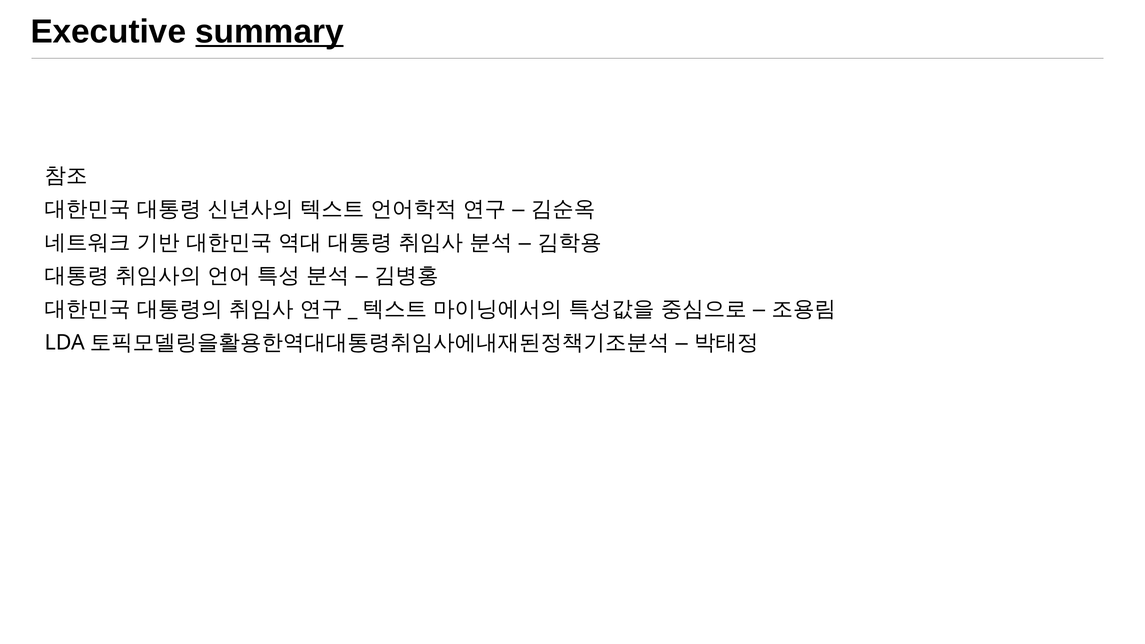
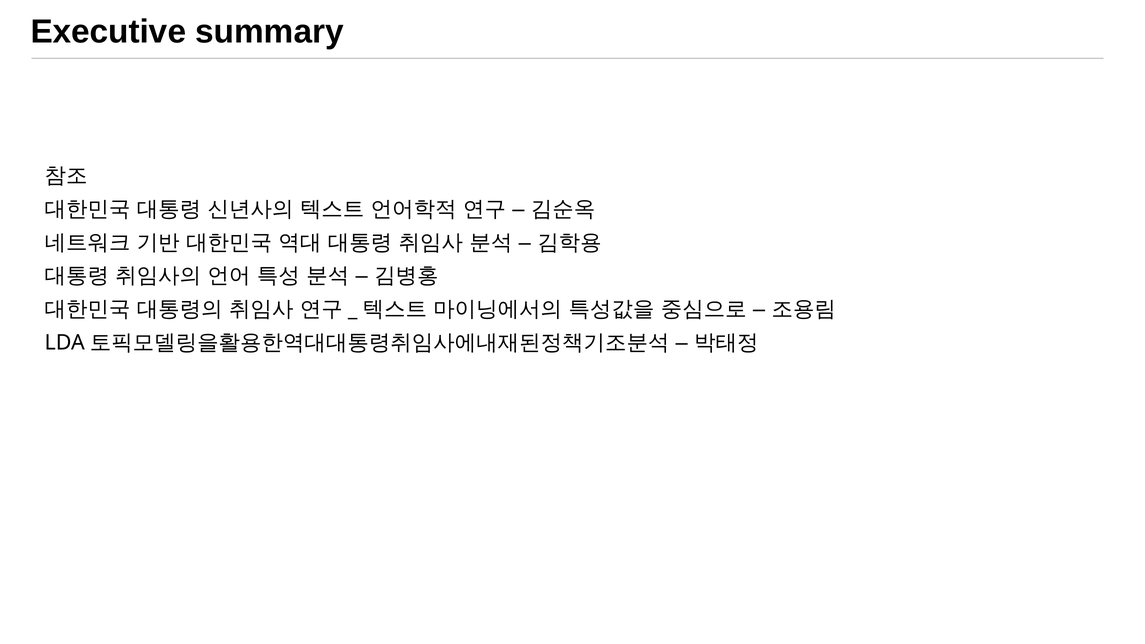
summary underline: present -> none
